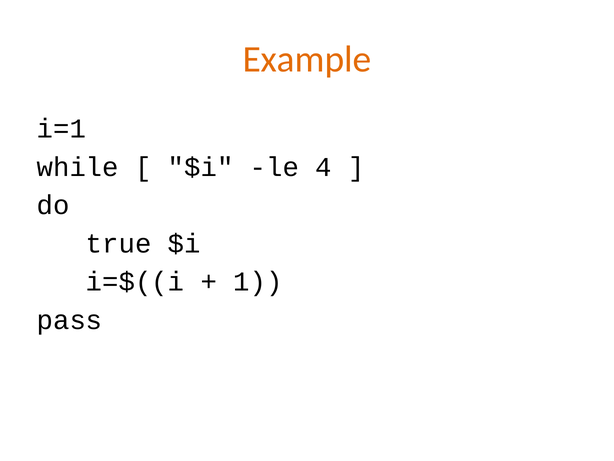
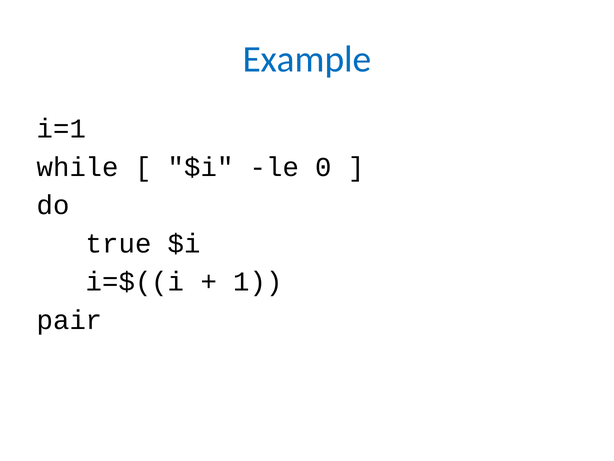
Example colour: orange -> blue
4: 4 -> 0
pass: pass -> pair
